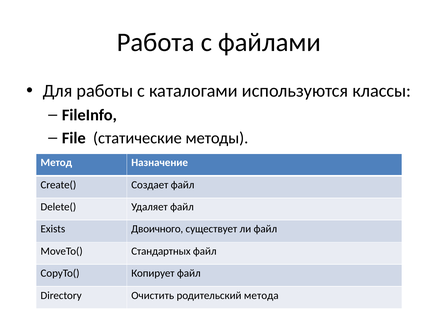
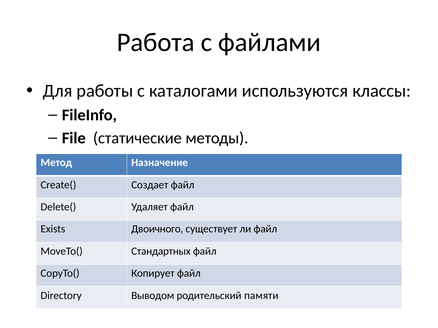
Очистить: Очистить -> Выводом
метода: метода -> памяти
